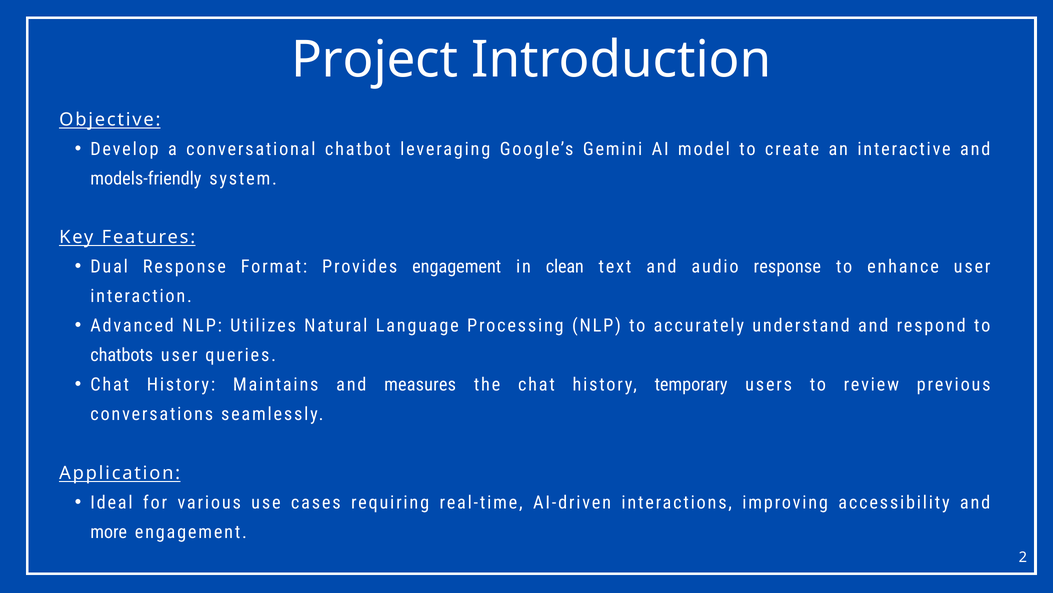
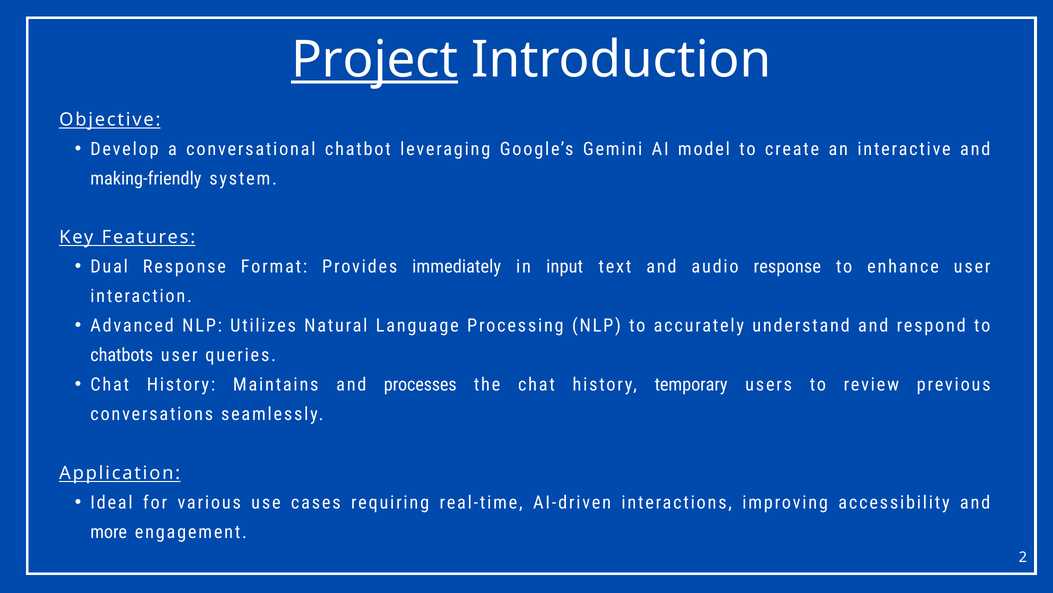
Project underline: none -> present
models-friendly: models-friendly -> making-friendly
Provides engagement: engagement -> immediately
clean: clean -> input
measures: measures -> processes
